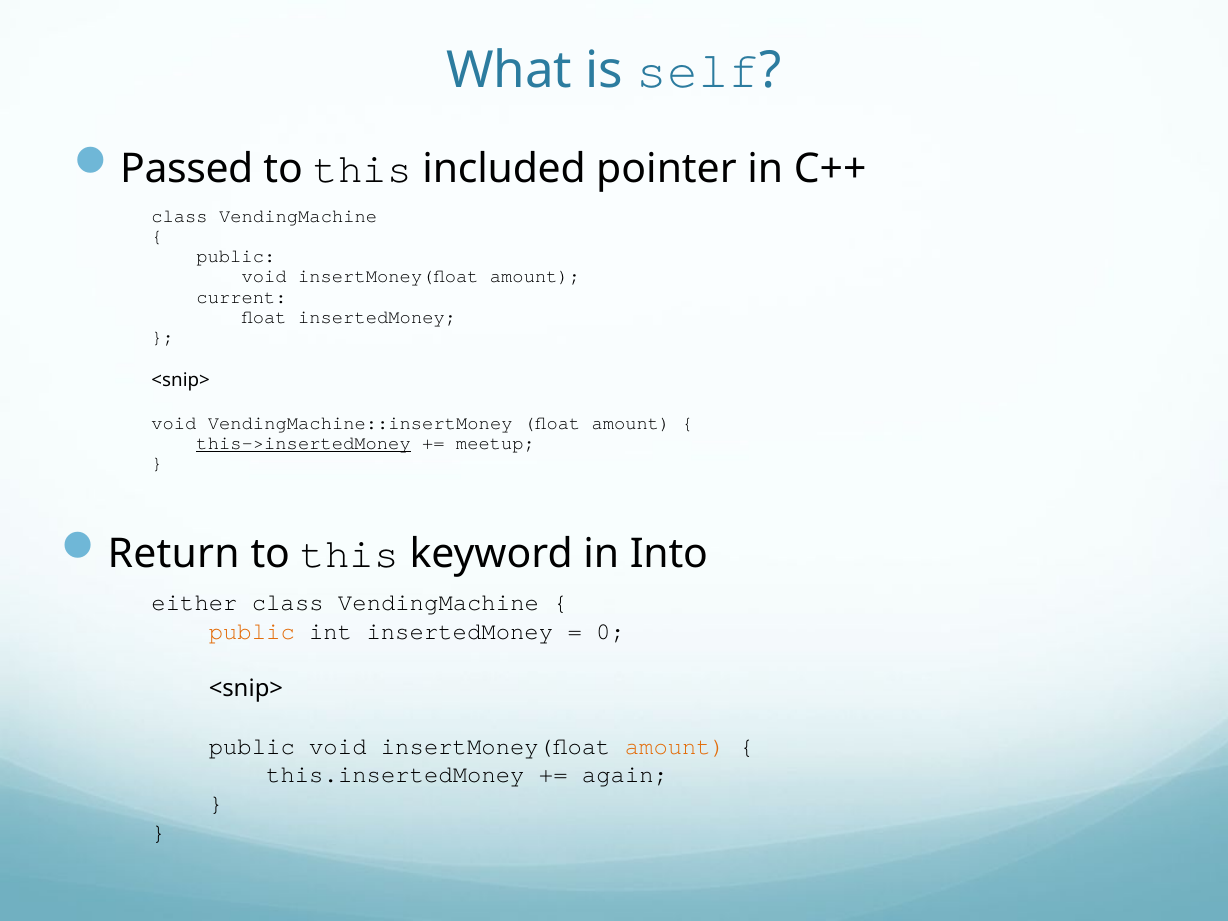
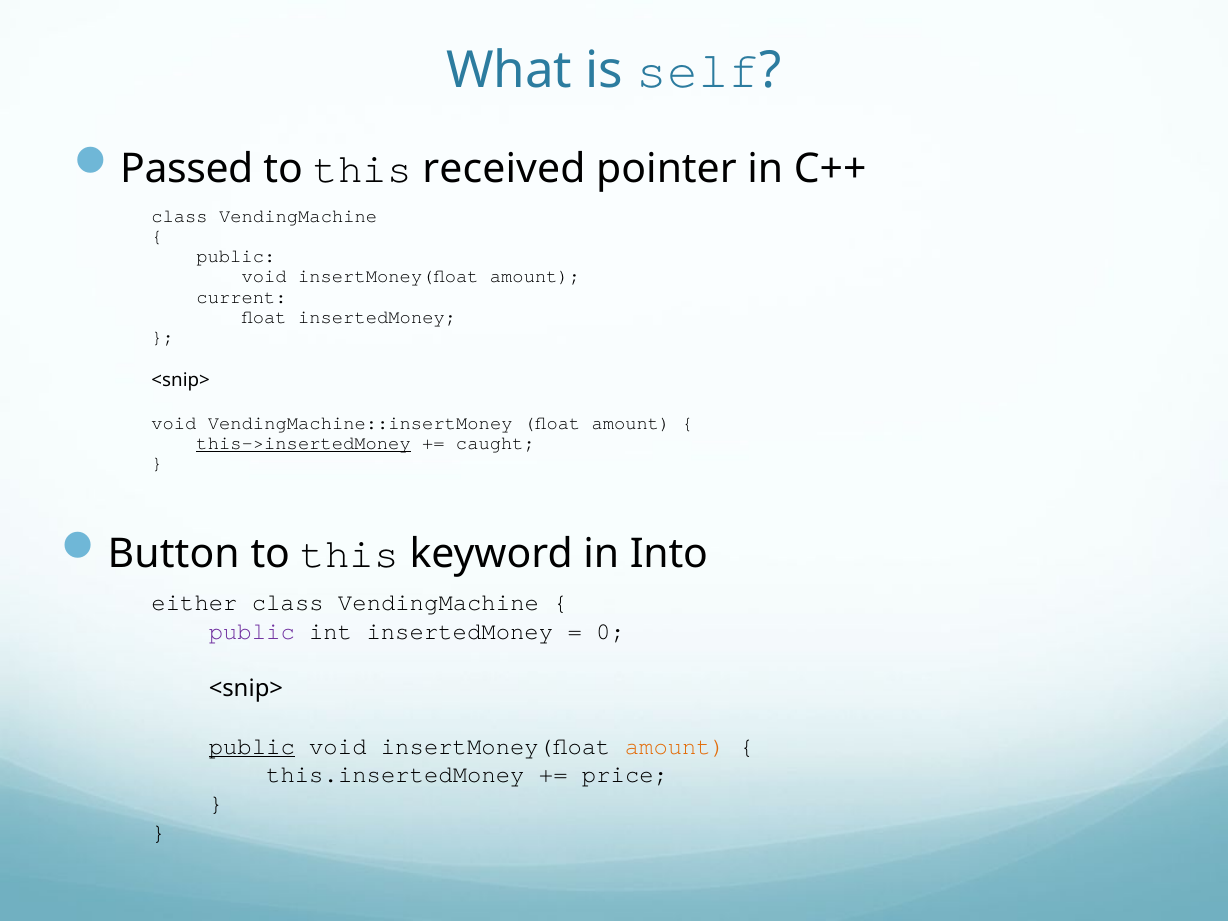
included: included -> received
meetup: meetup -> caught
Return: Return -> Button
public at (252, 632) colour: orange -> purple
public at (252, 746) underline: none -> present
again: again -> price
